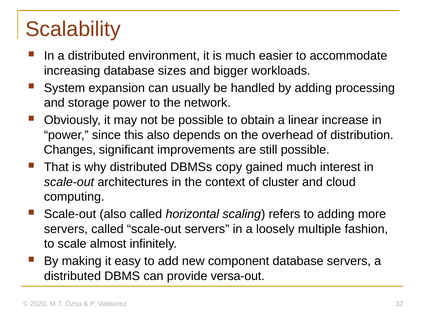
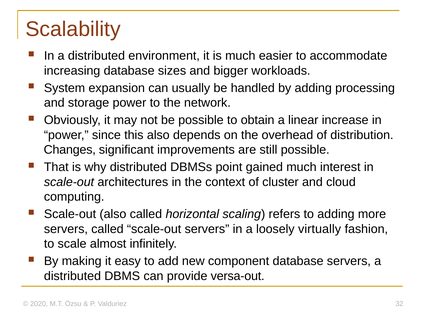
copy: copy -> point
multiple: multiple -> virtually
